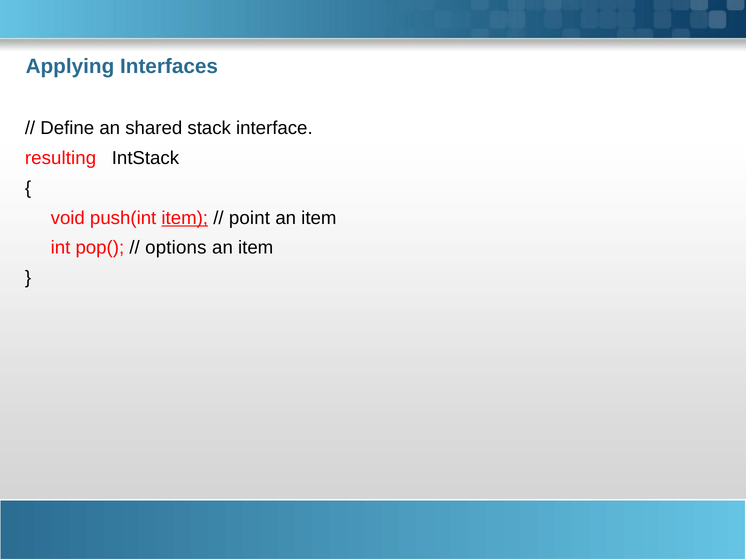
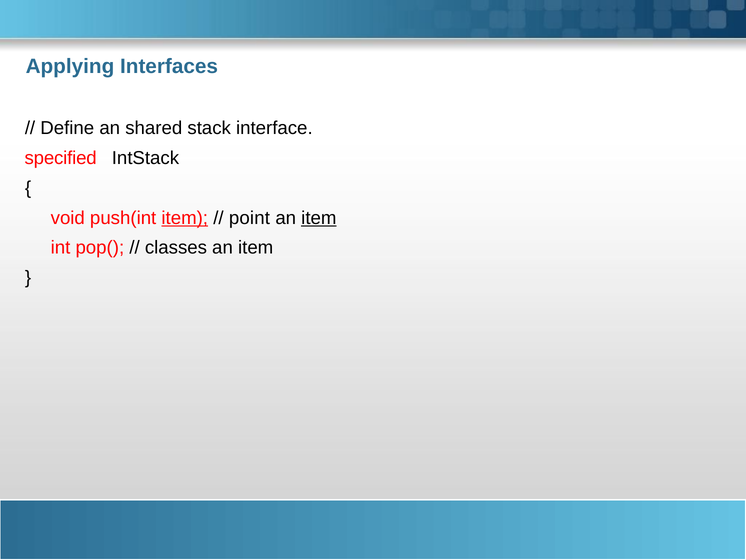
resulting: resulting -> specified
item at (319, 218) underline: none -> present
options: options -> classes
